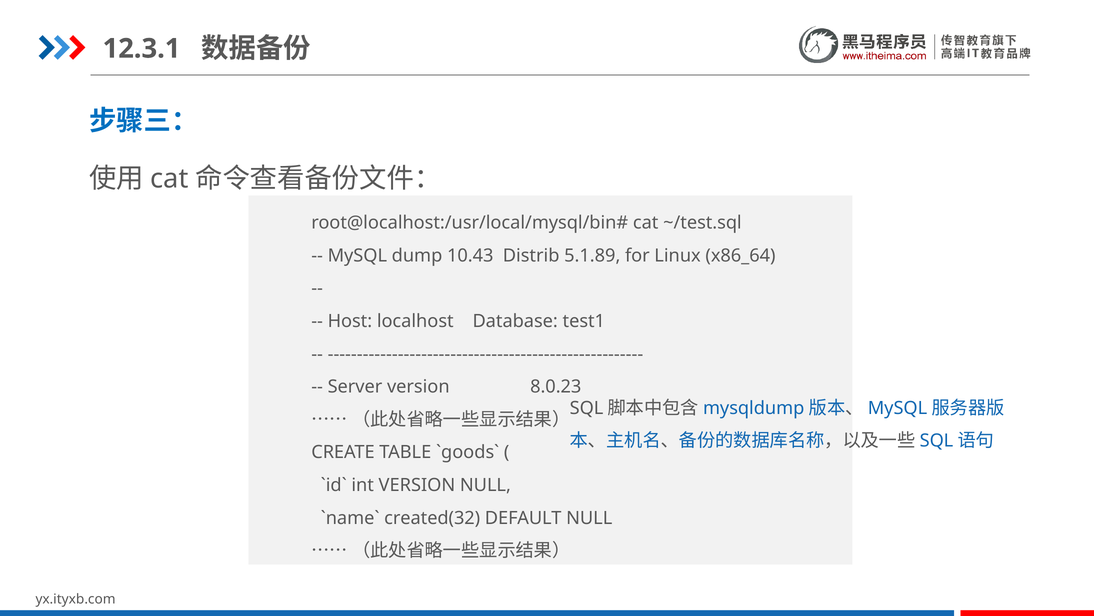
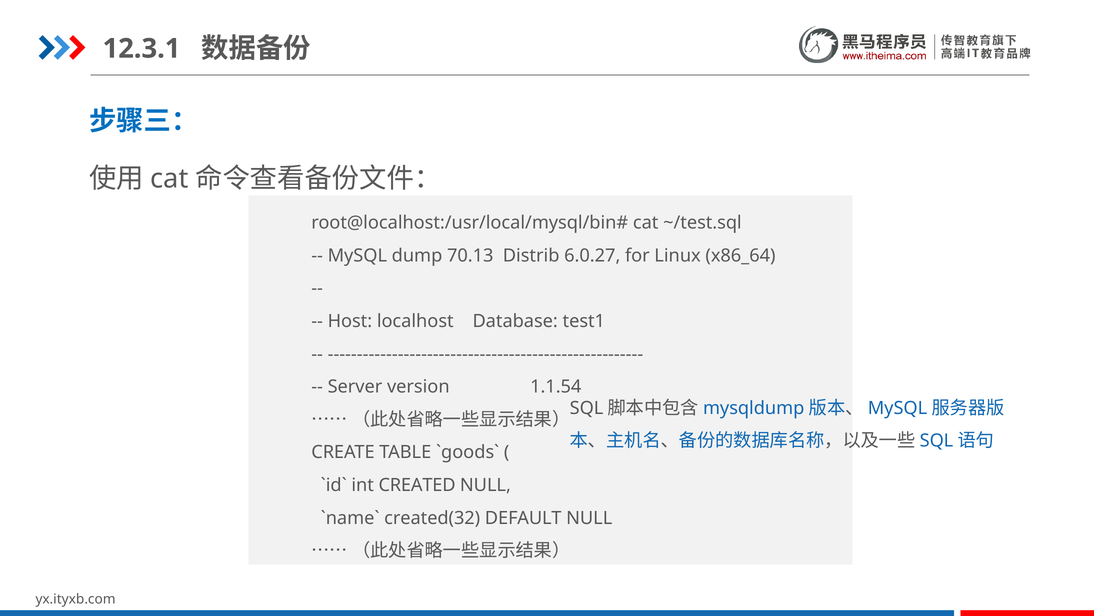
10.43: 10.43 -> 70.13
5.1.89: 5.1.89 -> 6.0.27
8.0.23: 8.0.23 -> 1.1.54
int VERSION: VERSION -> CREATED
